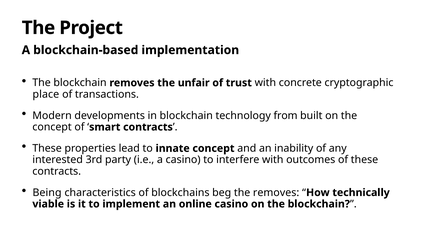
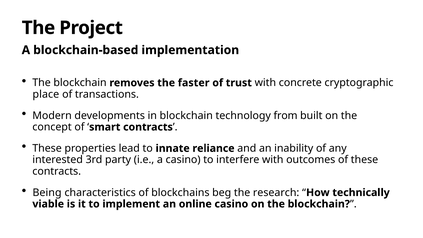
unfair: unfair -> faster
innate concept: concept -> reliance
the removes: removes -> research
